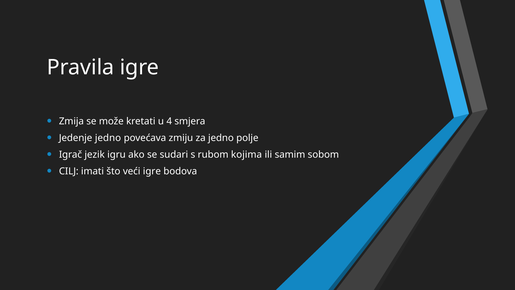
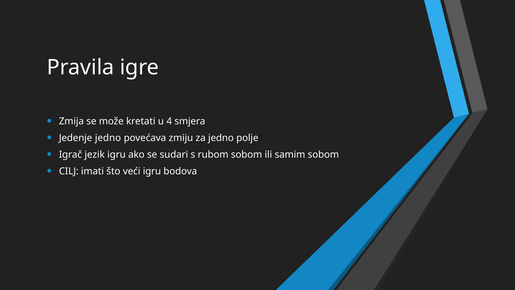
rubom kojima: kojima -> sobom
veći igre: igre -> igru
